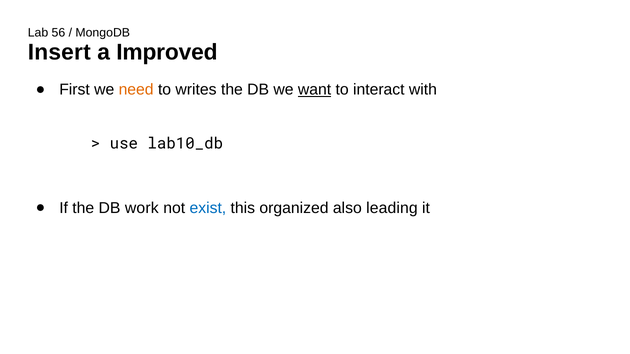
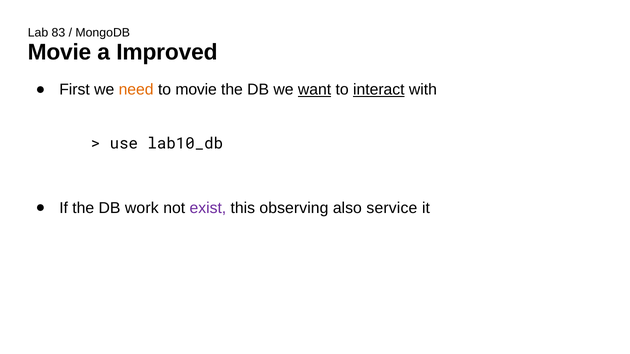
56: 56 -> 83
Insert at (59, 52): Insert -> Movie
to writes: writes -> movie
interact underline: none -> present
exist colour: blue -> purple
organized: organized -> observing
leading: leading -> service
